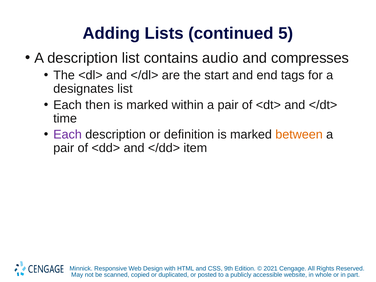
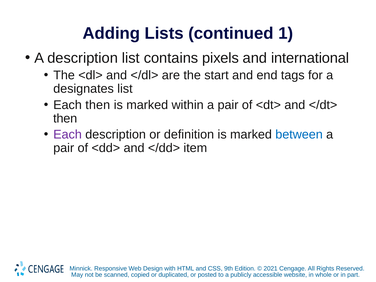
5: 5 -> 1
audio: audio -> pixels
compresses: compresses -> international
time at (65, 118): time -> then
between colour: orange -> blue
